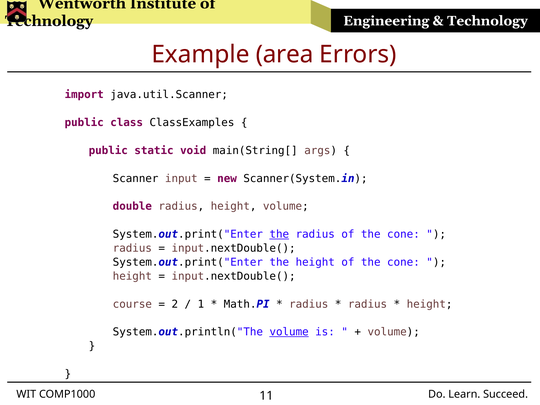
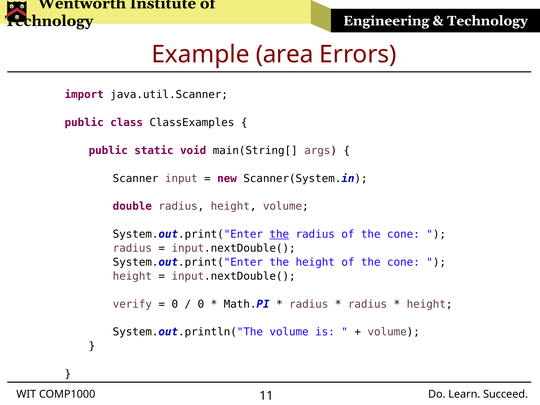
course: course -> verify
2 at (175, 304): 2 -> 0
1 at (201, 304): 1 -> 0
volume at (289, 332) underline: present -> none
